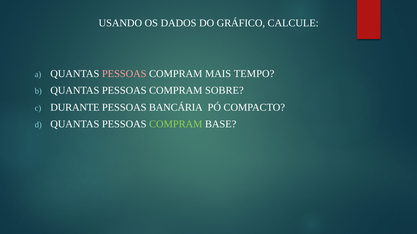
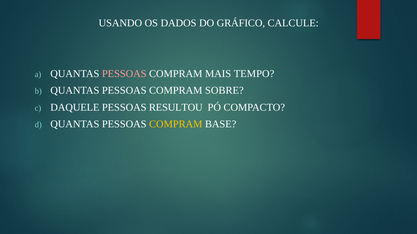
DURANTE: DURANTE -> DAQUELE
BANCÁRIA: BANCÁRIA -> RESULTOU
COMPRAM at (176, 124) colour: light green -> yellow
